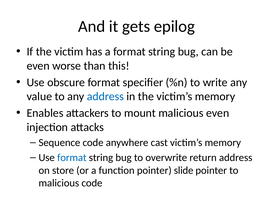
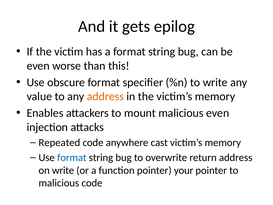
address at (105, 96) colour: blue -> orange
Sequence: Sequence -> Repeated
on store: store -> write
slide: slide -> your
